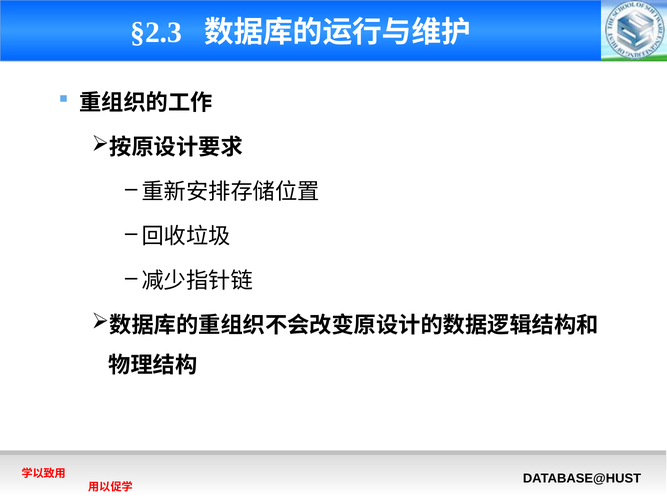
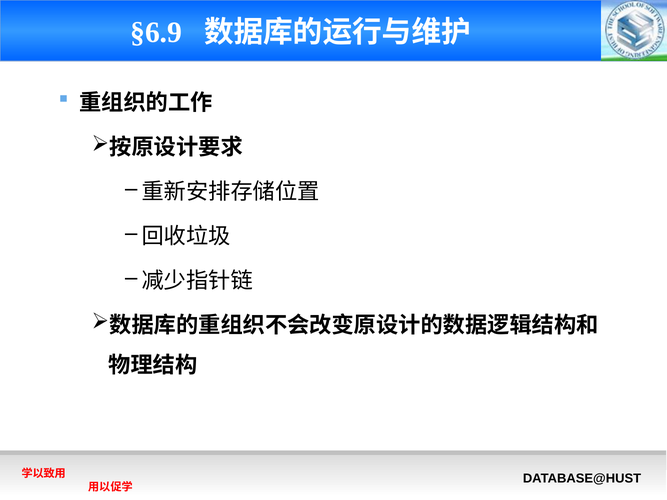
§2.3: §2.3 -> §6.9
